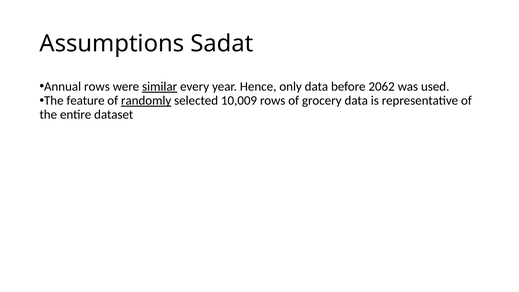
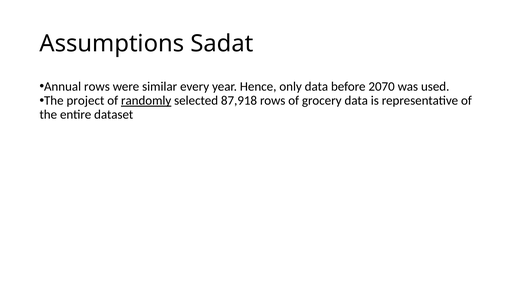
similar underline: present -> none
2062: 2062 -> 2070
feature: feature -> project
10,009: 10,009 -> 87,918
